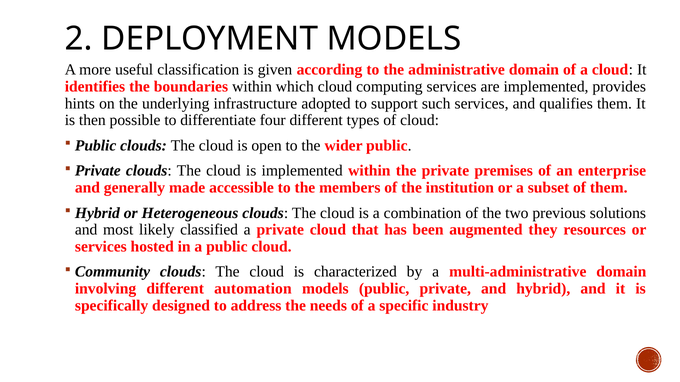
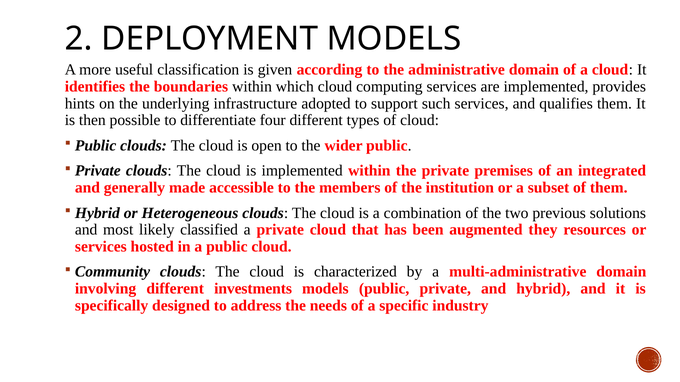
enterprise: enterprise -> integrated
automation: automation -> investments
